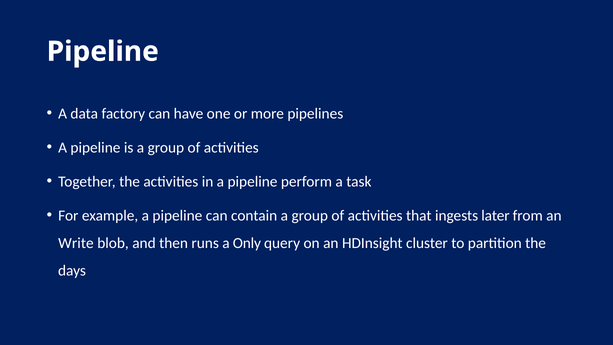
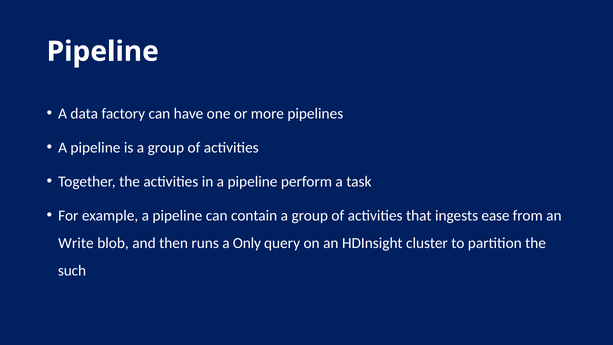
later: later -> ease
days: days -> such
